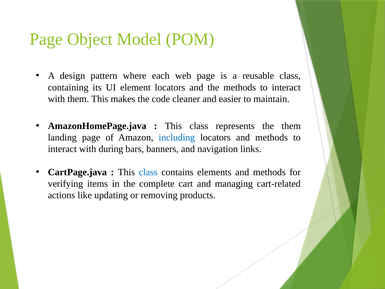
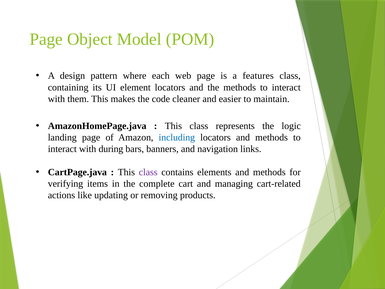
reusable: reusable -> features
the them: them -> logic
class at (148, 172) colour: blue -> purple
